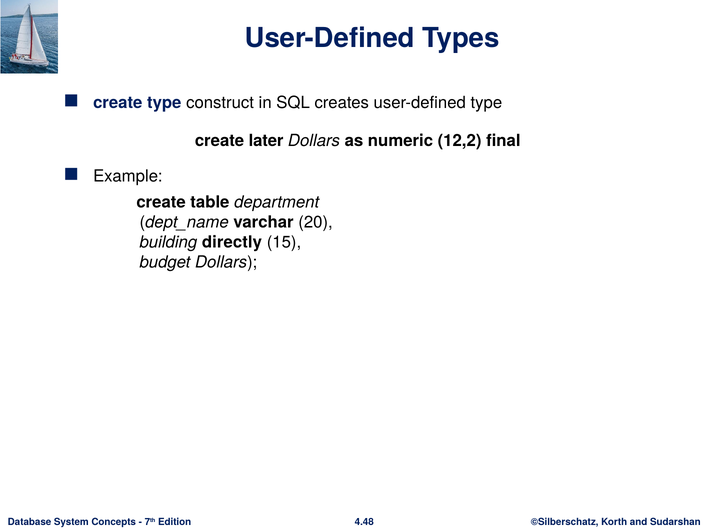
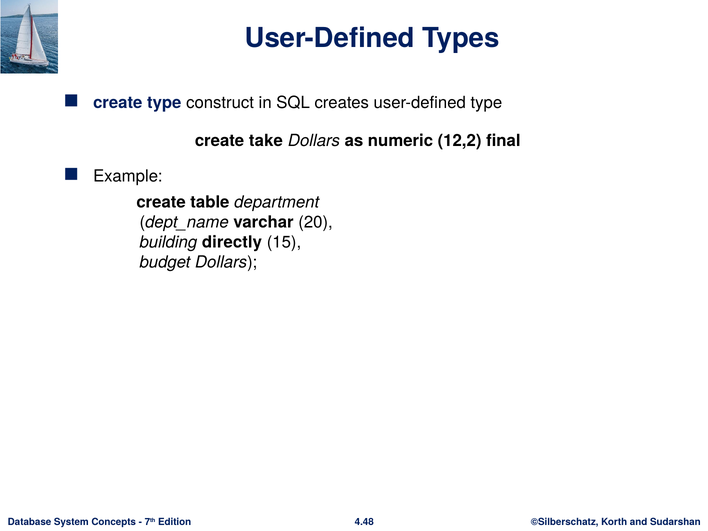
later: later -> take
